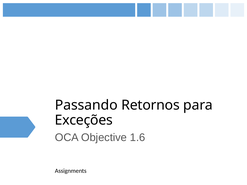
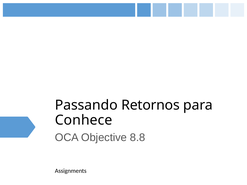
Exceções: Exceções -> Conhece
1.6: 1.6 -> 8.8
